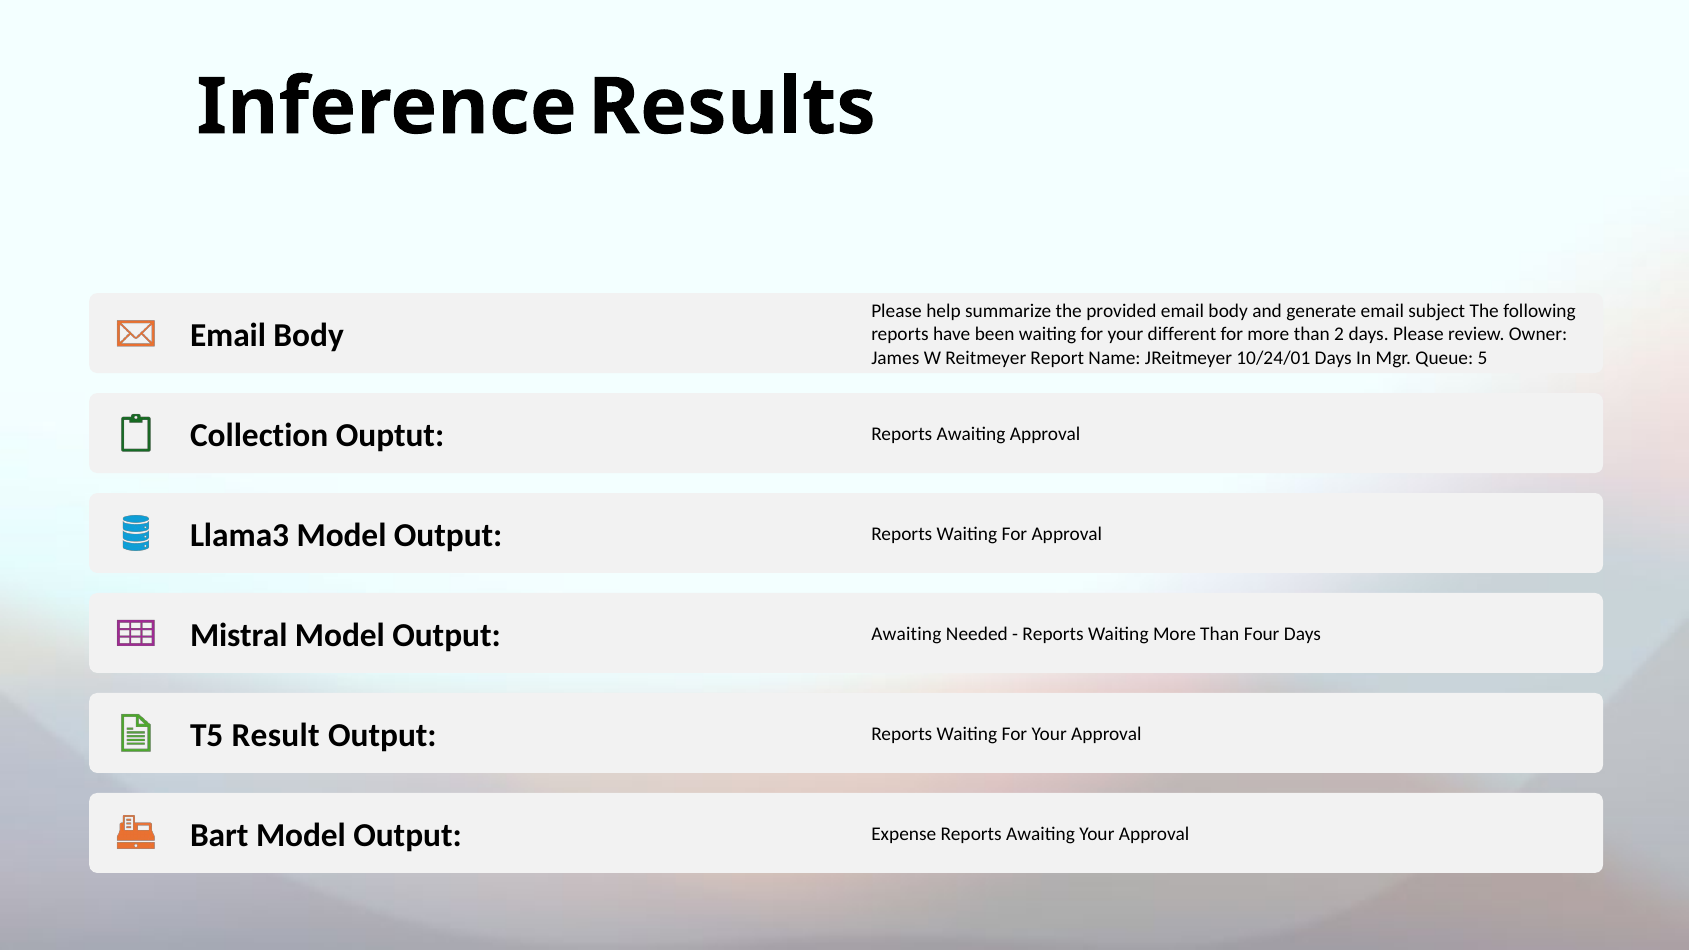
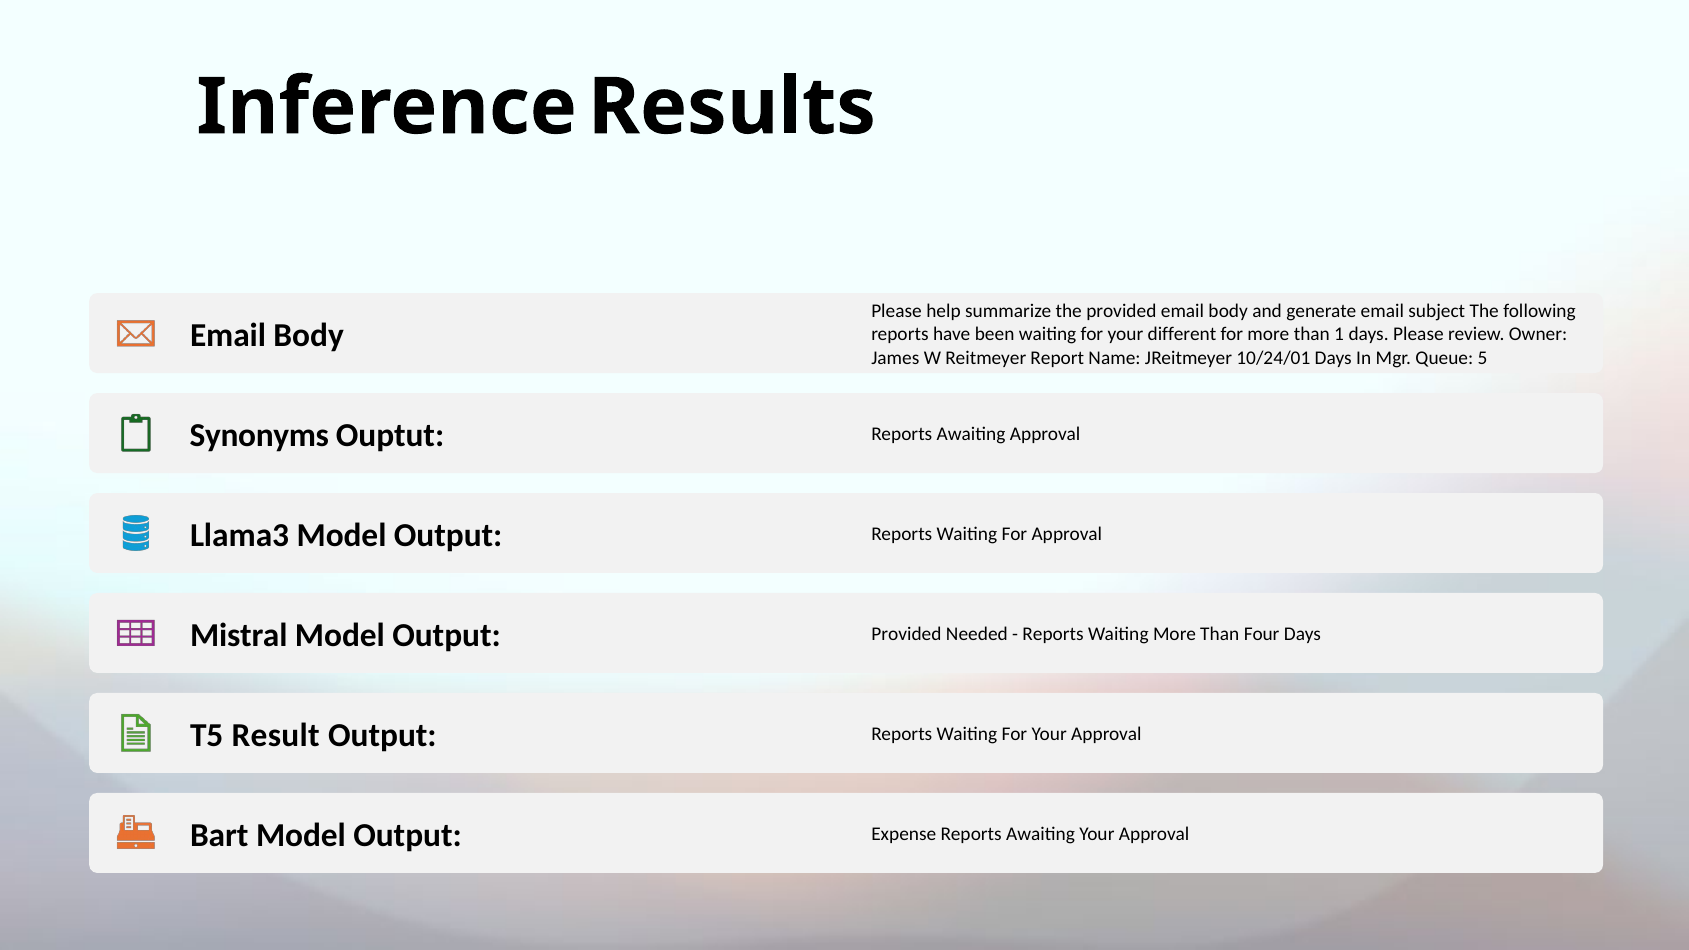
2: 2 -> 1
Collection: Collection -> Synonyms
Output Awaiting: Awaiting -> Provided
